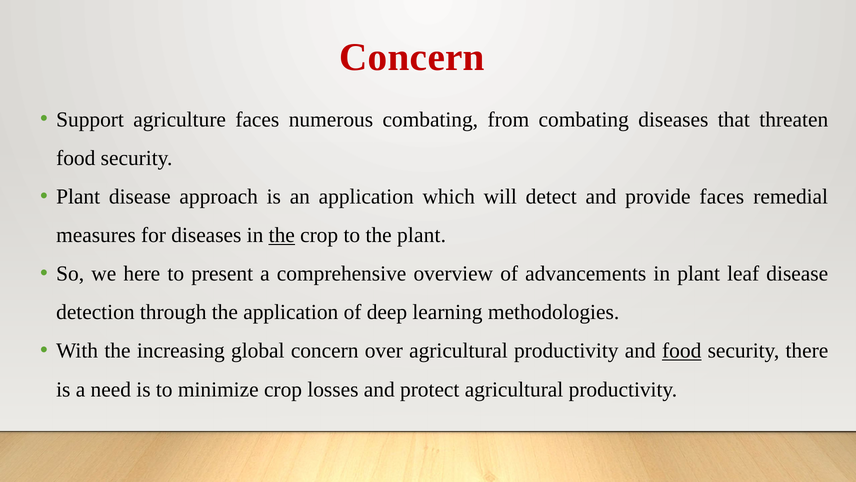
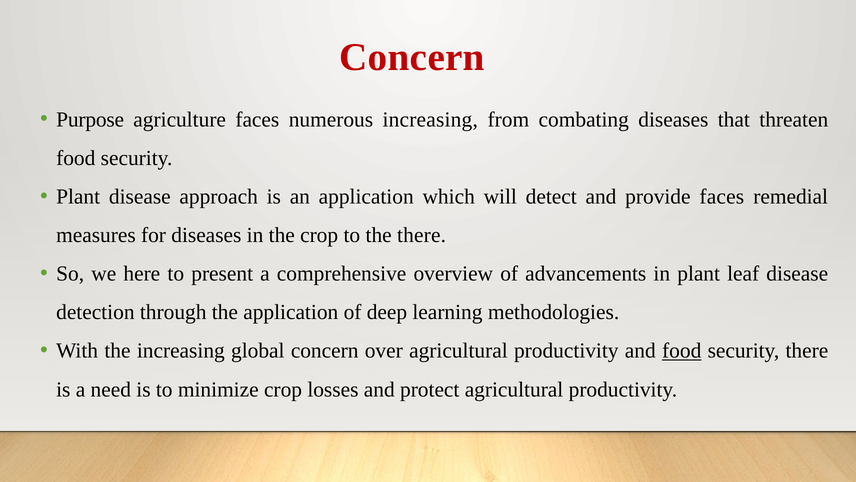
Support: Support -> Purpose
numerous combating: combating -> increasing
the at (282, 235) underline: present -> none
the plant: plant -> there
